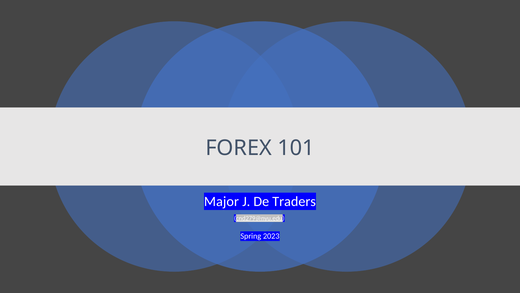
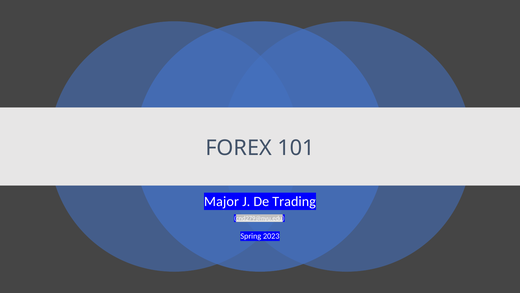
Traders: Traders -> Trading
